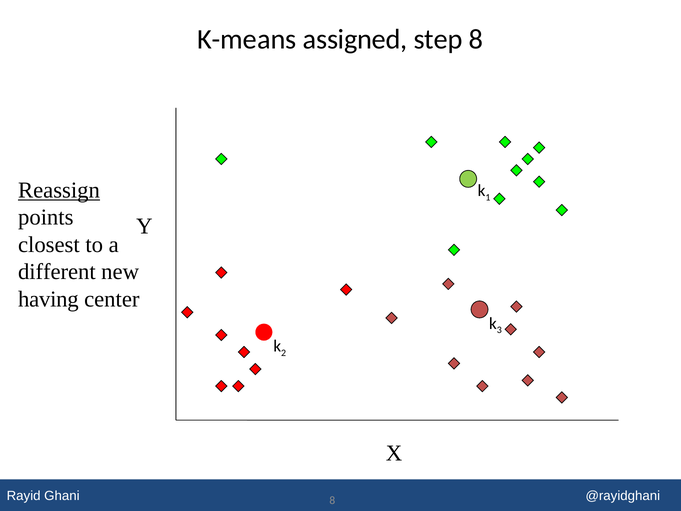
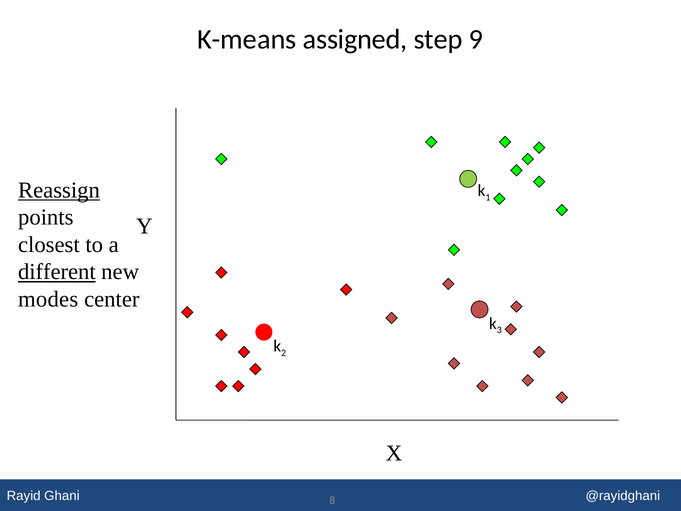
step 8: 8 -> 9
different underline: none -> present
having: having -> modes
